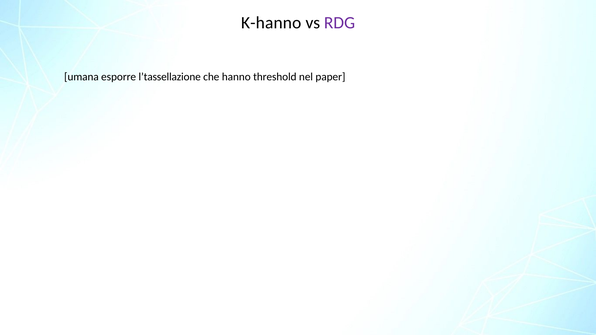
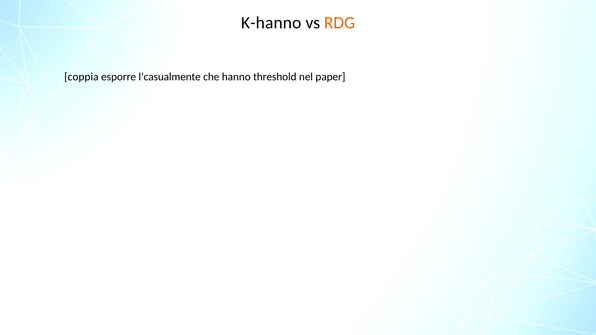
RDG colour: purple -> orange
umana: umana -> coppia
l’tassellazione: l’tassellazione -> l’casualmente
